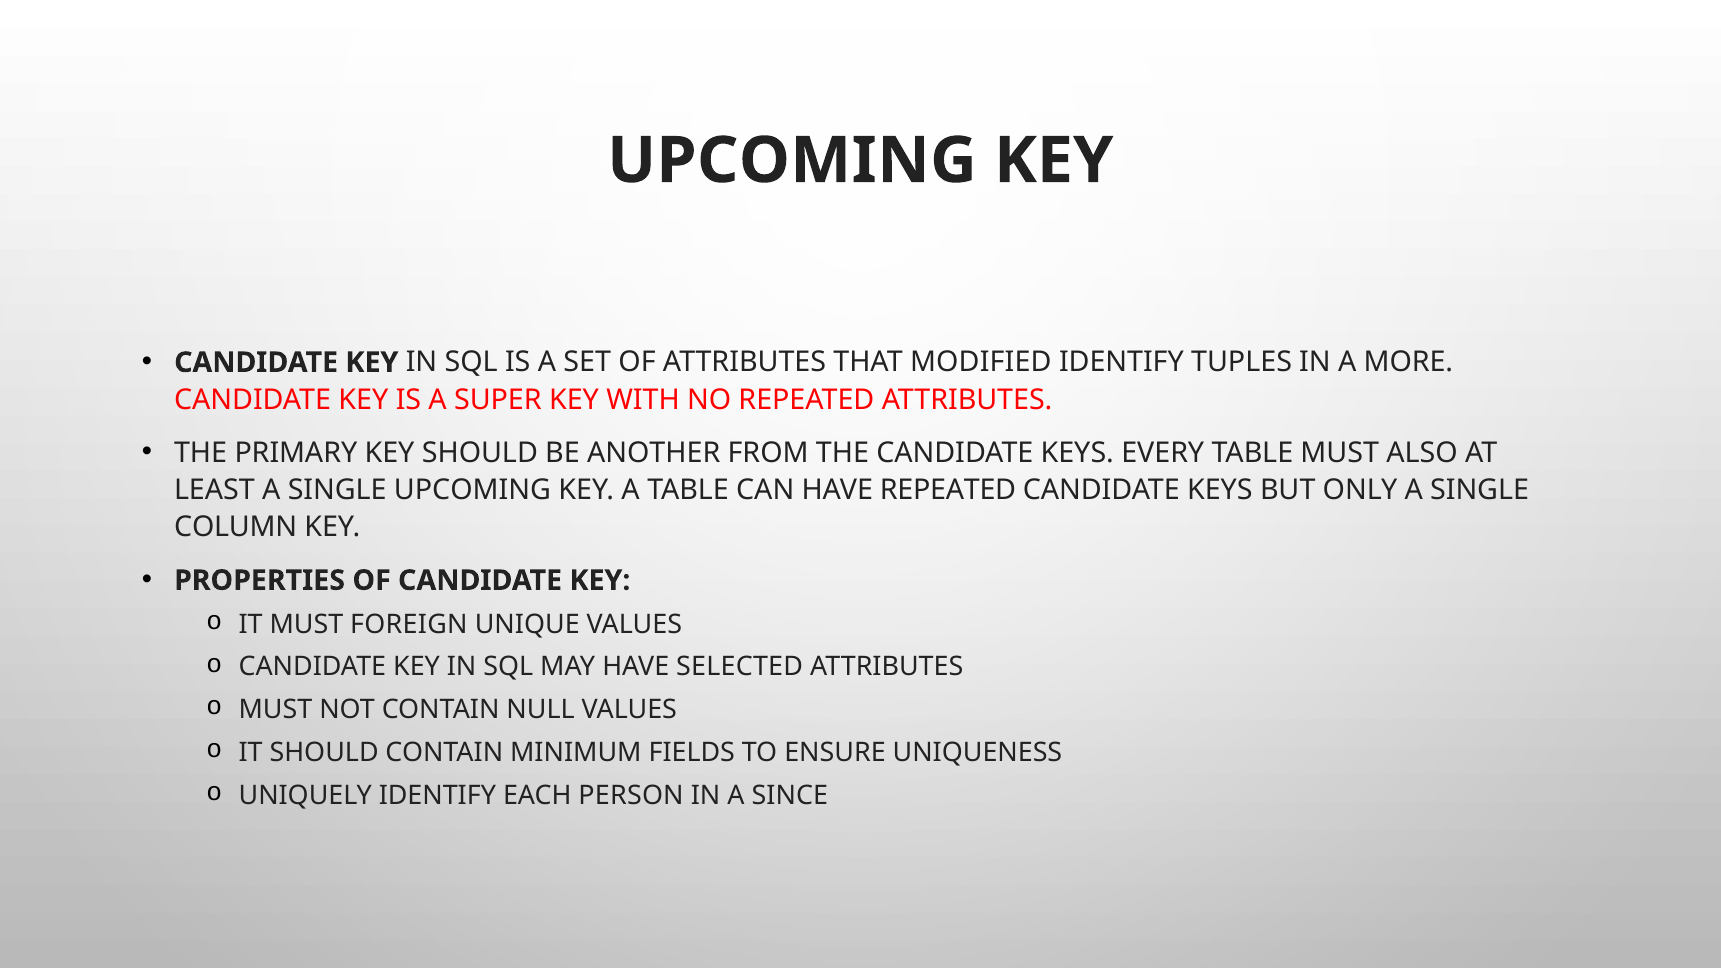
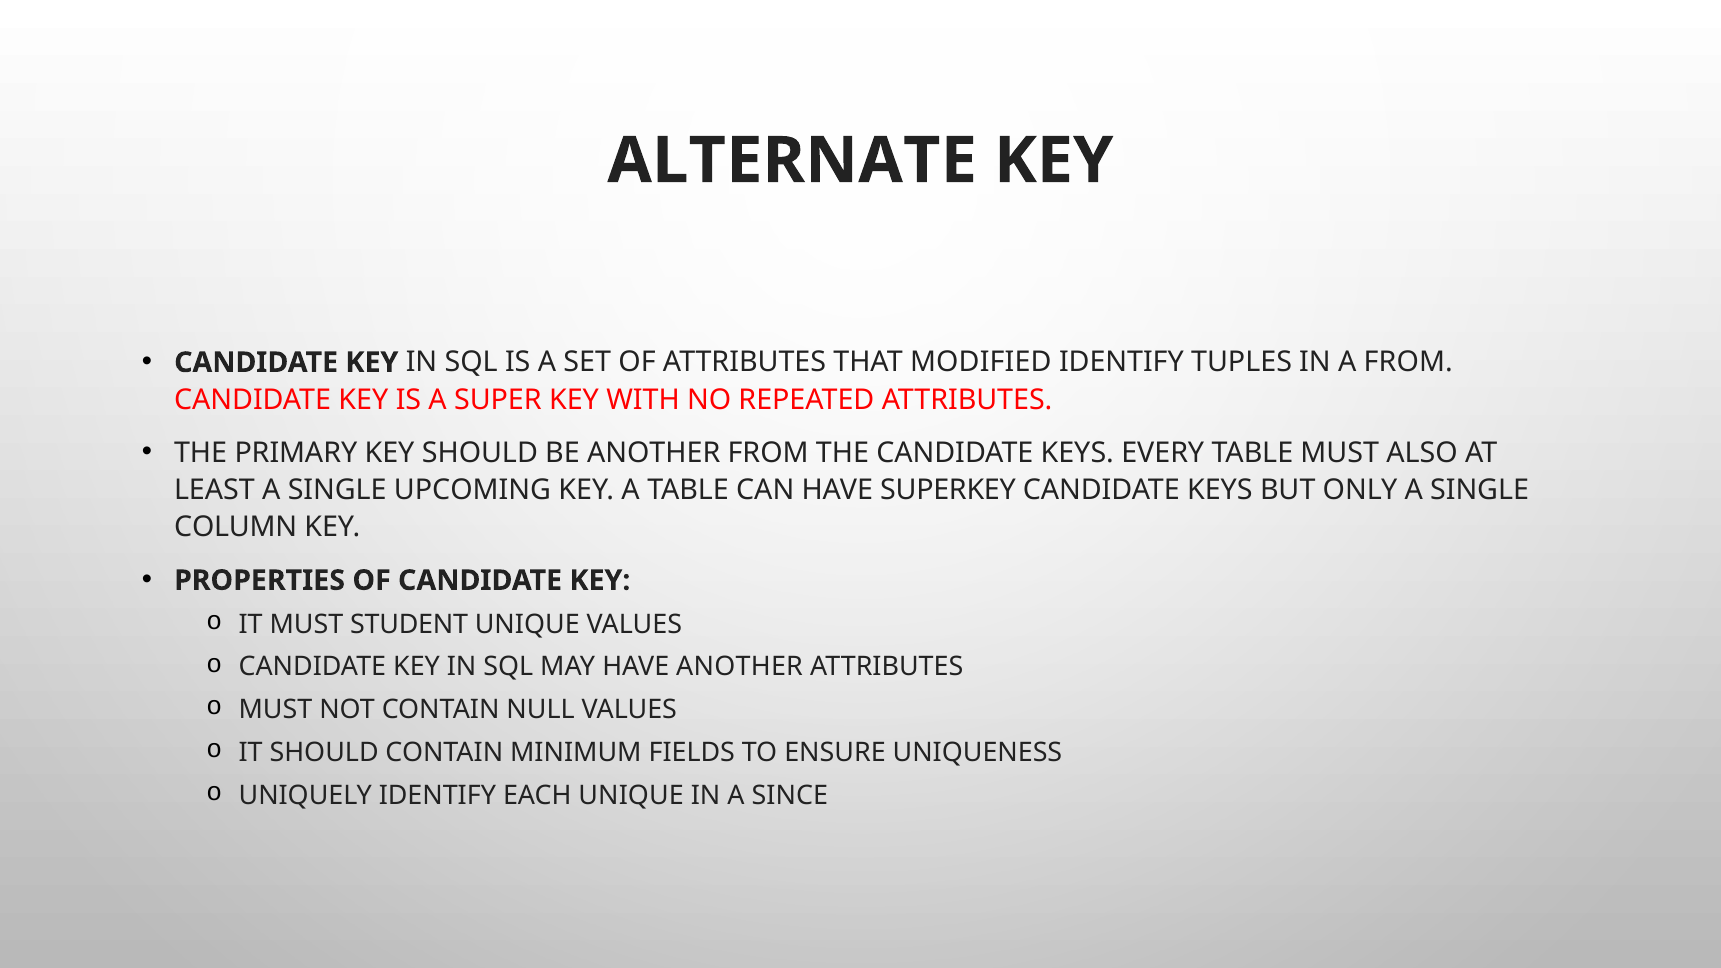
UPCOMING at (792, 161): UPCOMING -> ALTERNATE
A MORE: MORE -> FROM
HAVE REPEATED: REPEATED -> SUPERKEY
FOREIGN: FOREIGN -> STUDENT
HAVE SELECTED: SELECTED -> ANOTHER
EACH PERSON: PERSON -> UNIQUE
